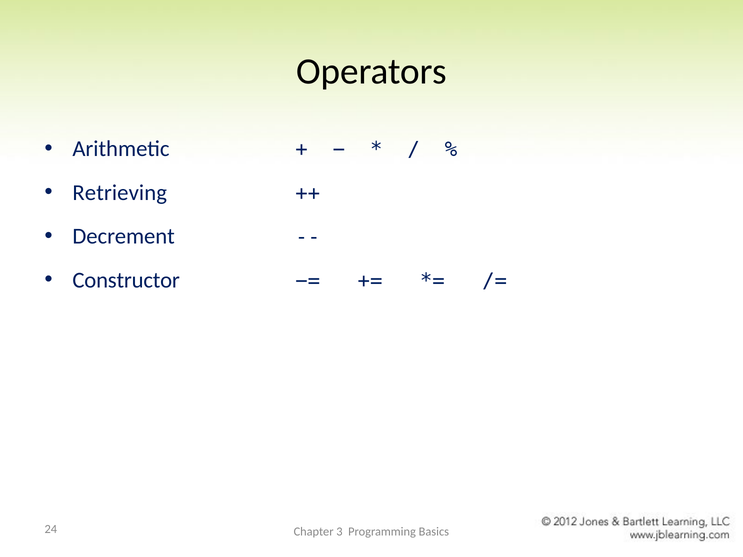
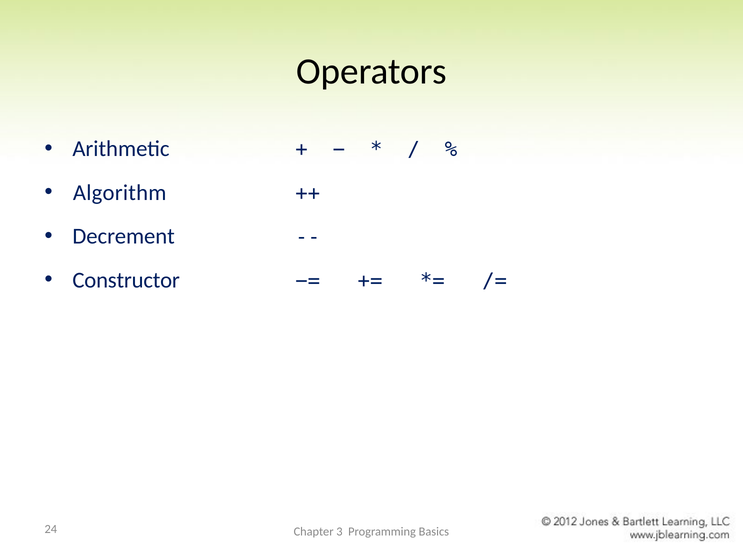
Retrieving: Retrieving -> Algorithm
